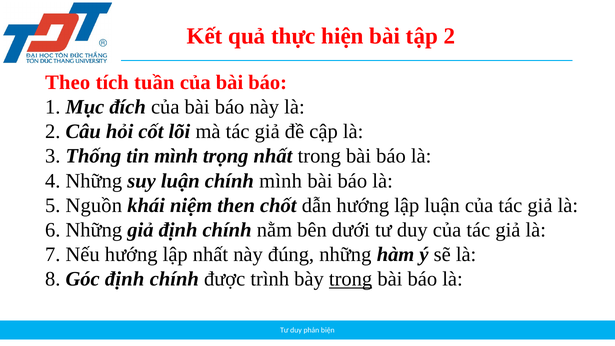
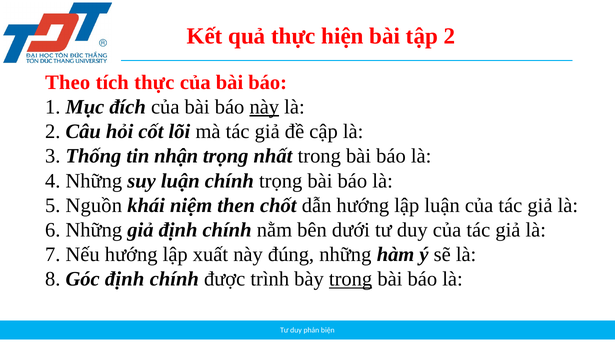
tích tuần: tuần -> thực
này at (264, 107) underline: none -> present
tin mình: mình -> nhận
chính mình: mình -> trọng
lập nhất: nhất -> xuất
